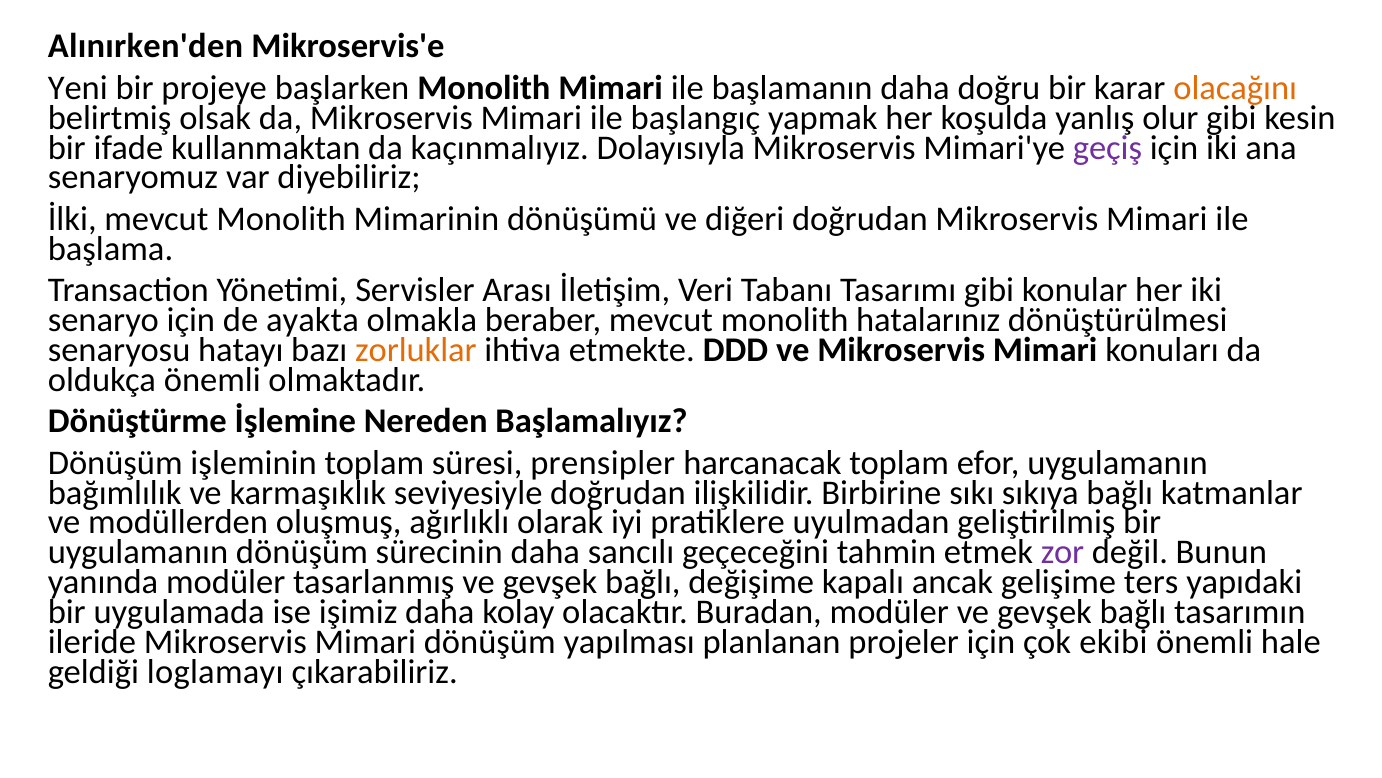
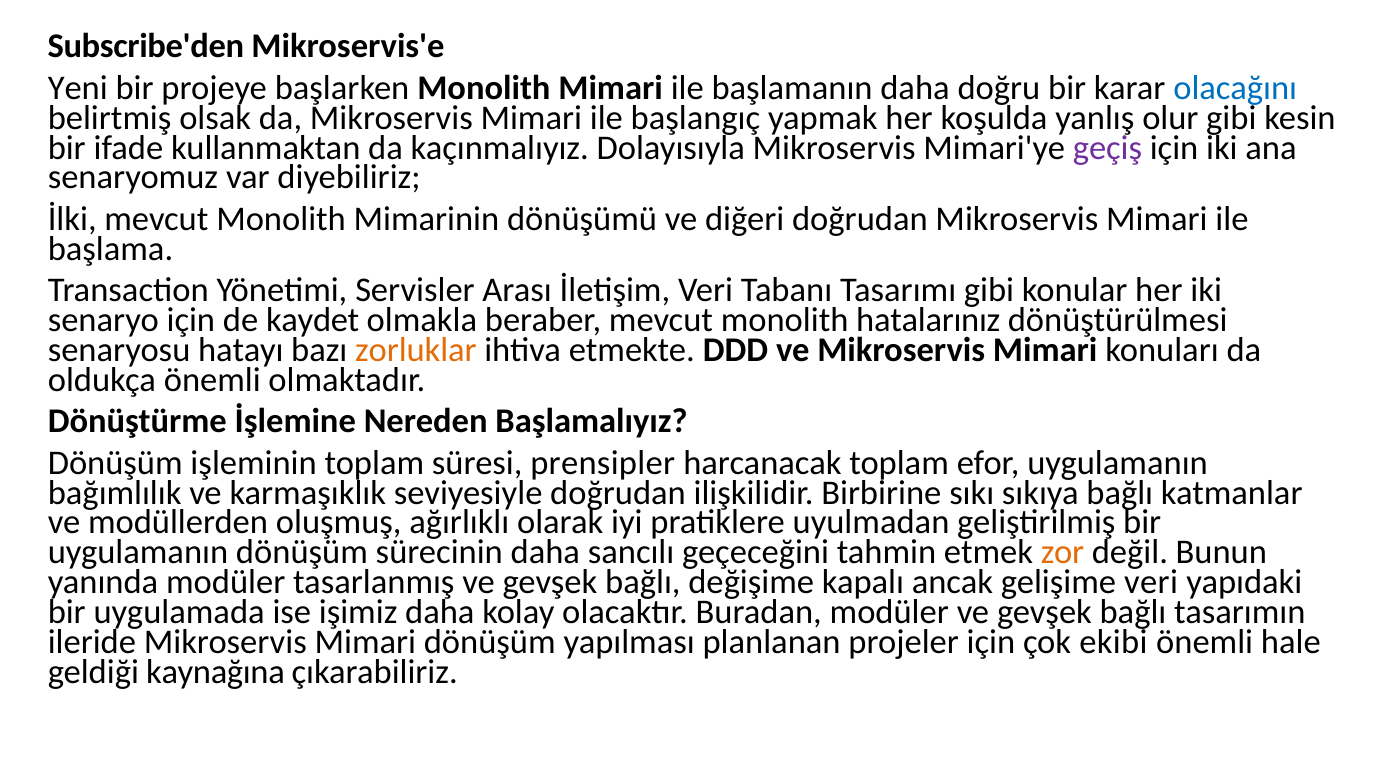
Alınırken'den: Alınırken'den -> Subscribe'den
olacağını colour: orange -> blue
ayakta: ayakta -> kaydet
zor colour: purple -> orange
gelişime ters: ters -> veri
loglamayı: loglamayı -> kaynağına
